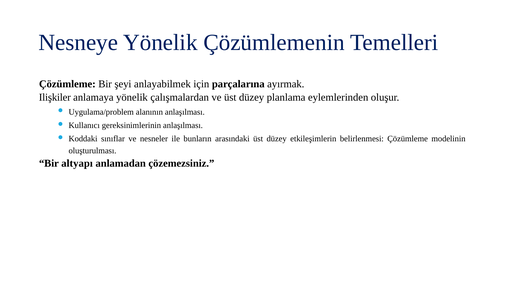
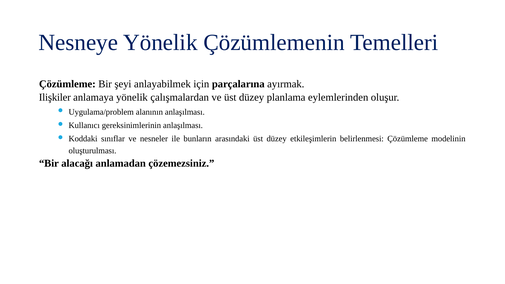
altyapı: altyapı -> alacağı
